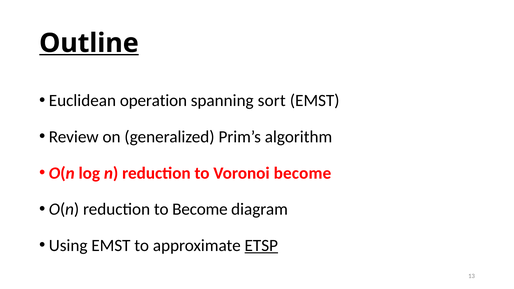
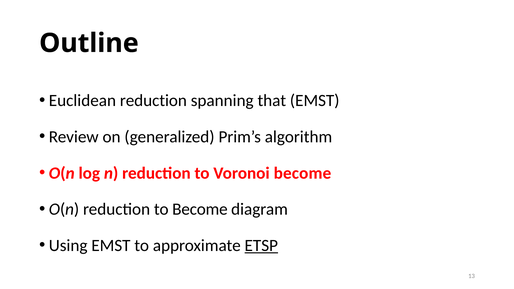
Outline underline: present -> none
Euclidean operation: operation -> reduction
sort: sort -> that
